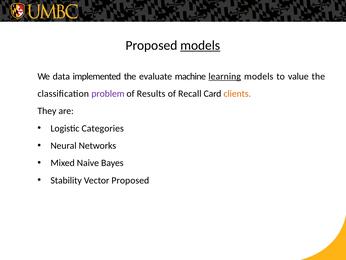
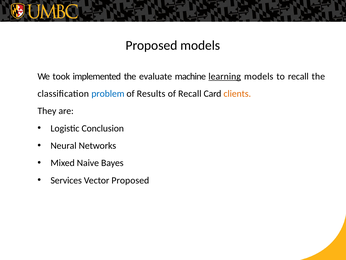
models at (200, 45) underline: present -> none
data: data -> took
to value: value -> recall
problem colour: purple -> blue
Categories: Categories -> Conclusion
Stability: Stability -> Services
